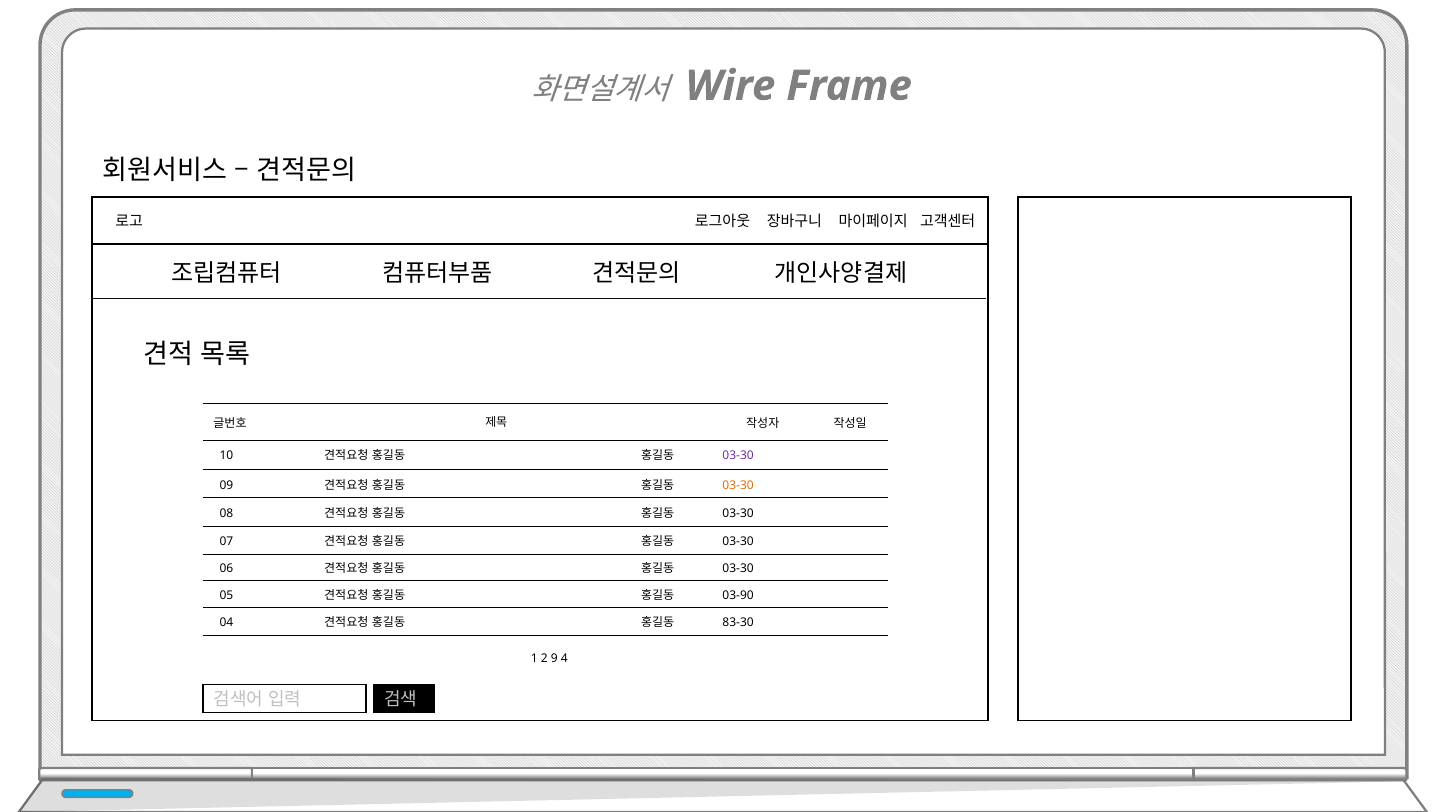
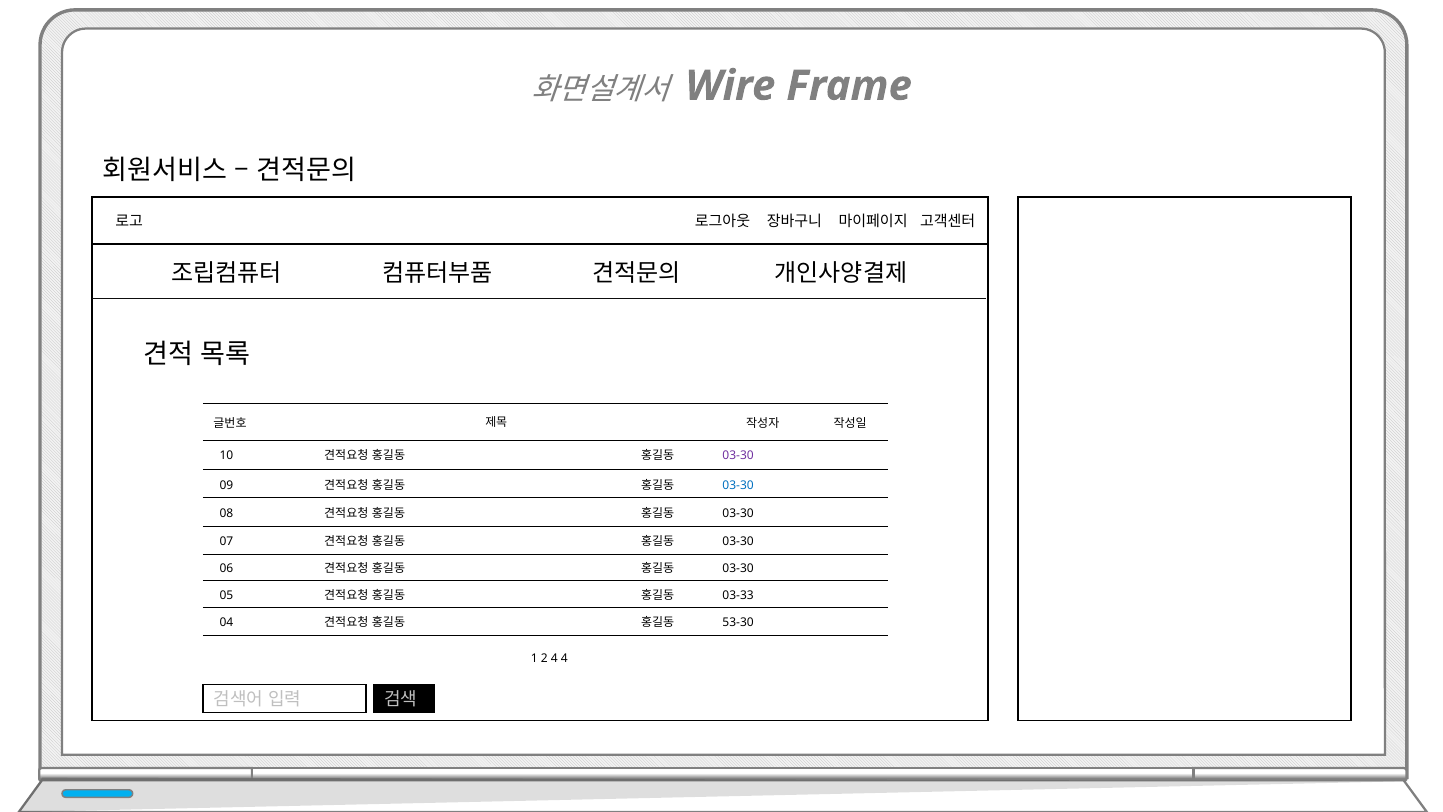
03-30 at (738, 485) colour: orange -> blue
03-90: 03-90 -> 03-33
83-30: 83-30 -> 53-30
2 9: 9 -> 4
